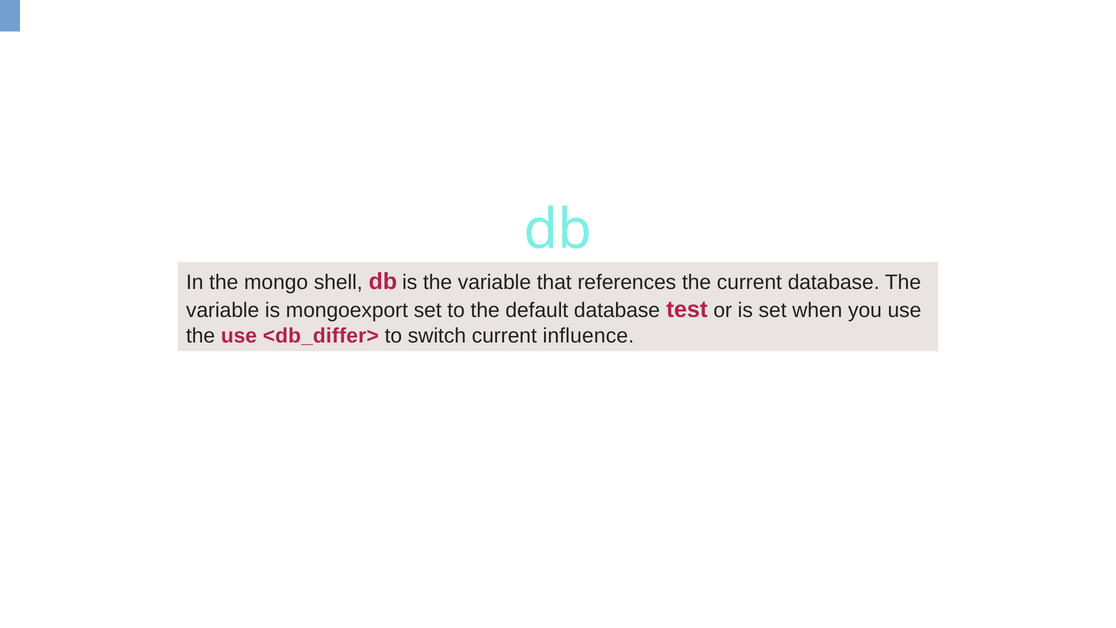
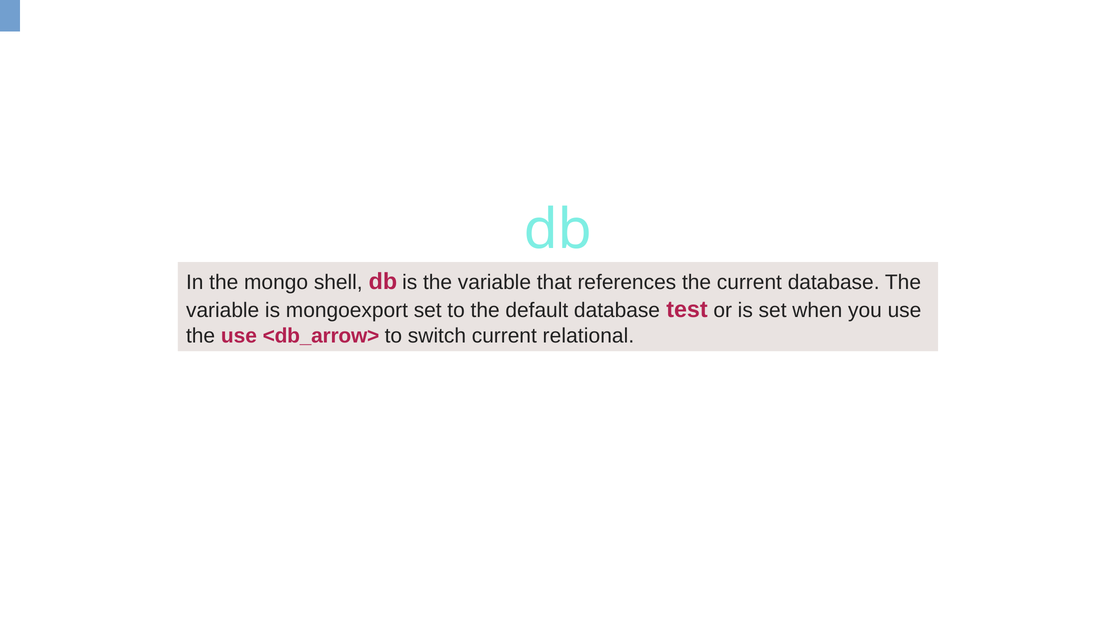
<db_differ>: <db_differ> -> <db_arrow>
influence: influence -> relational
